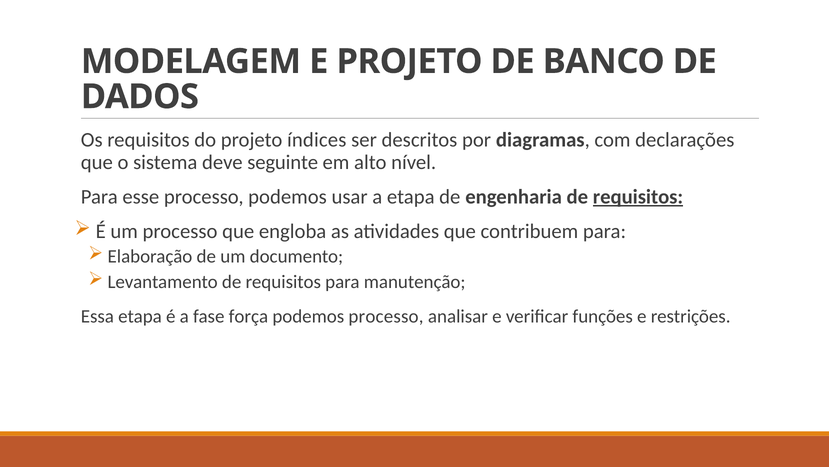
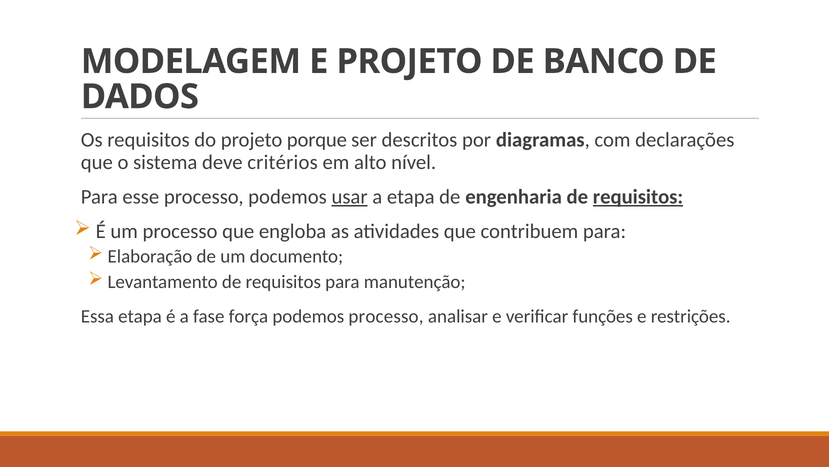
índices: índices -> porque
seguinte: seguinte -> critérios
usar underline: none -> present
